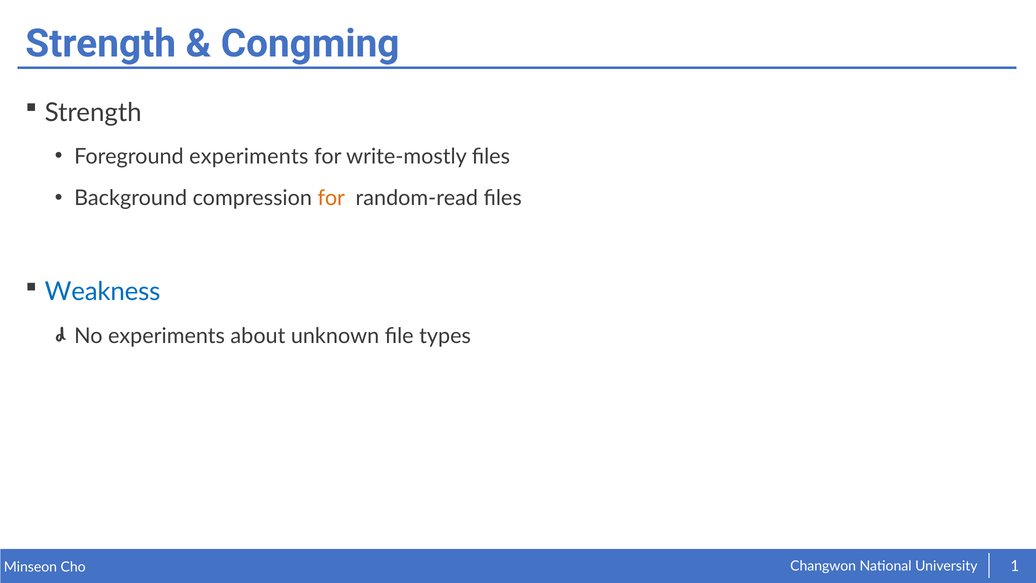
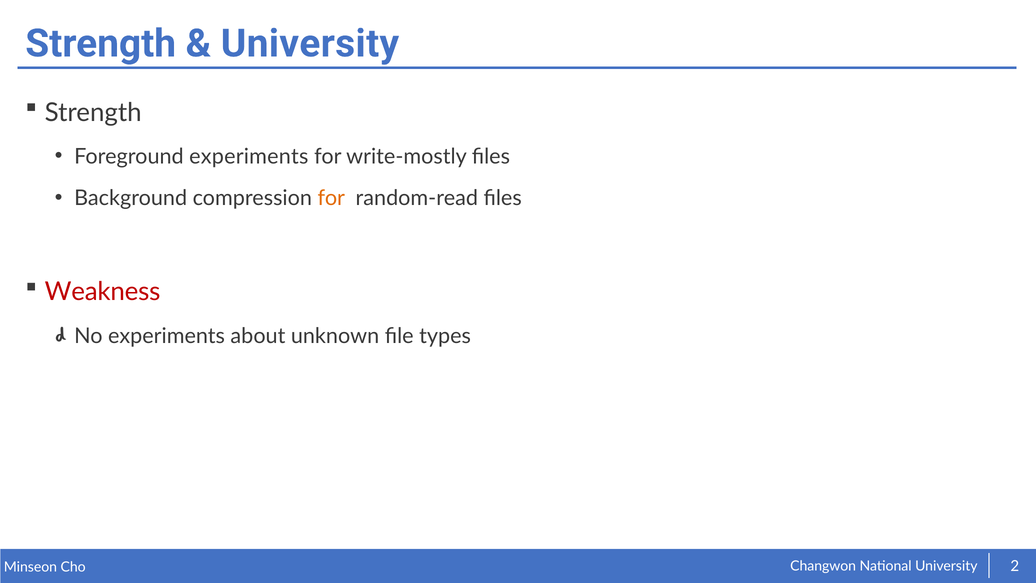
Congming at (310, 44): Congming -> University
Weakness colour: blue -> red
1: 1 -> 2
